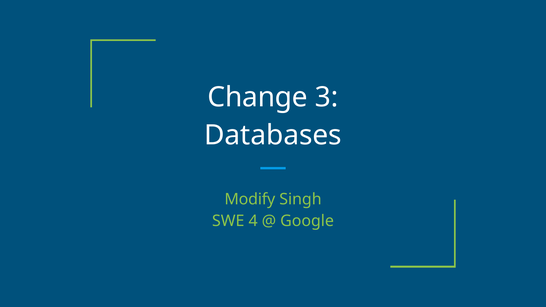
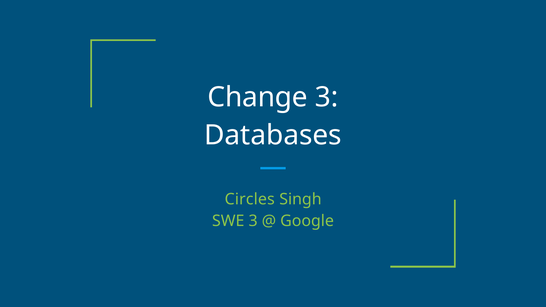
Modify: Modify -> Circles
SWE 4: 4 -> 3
